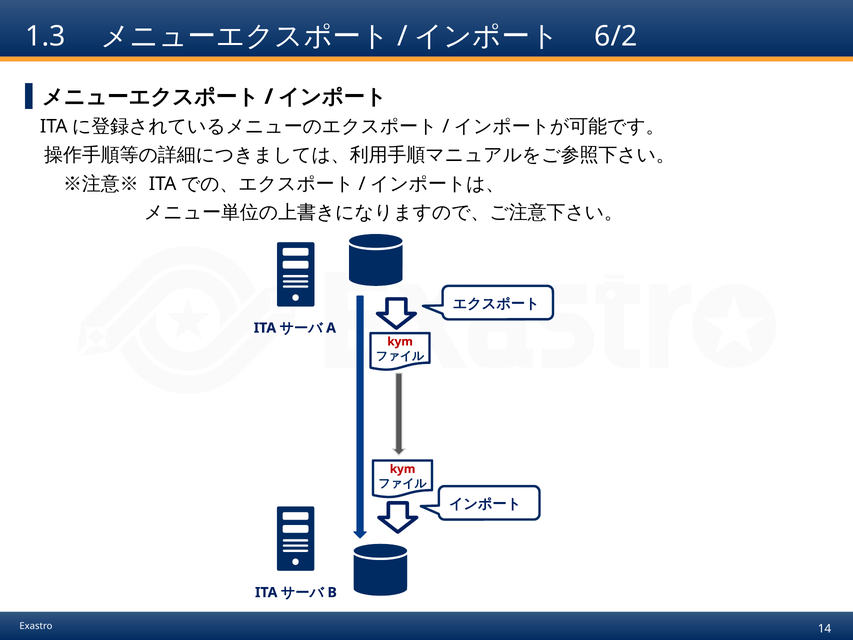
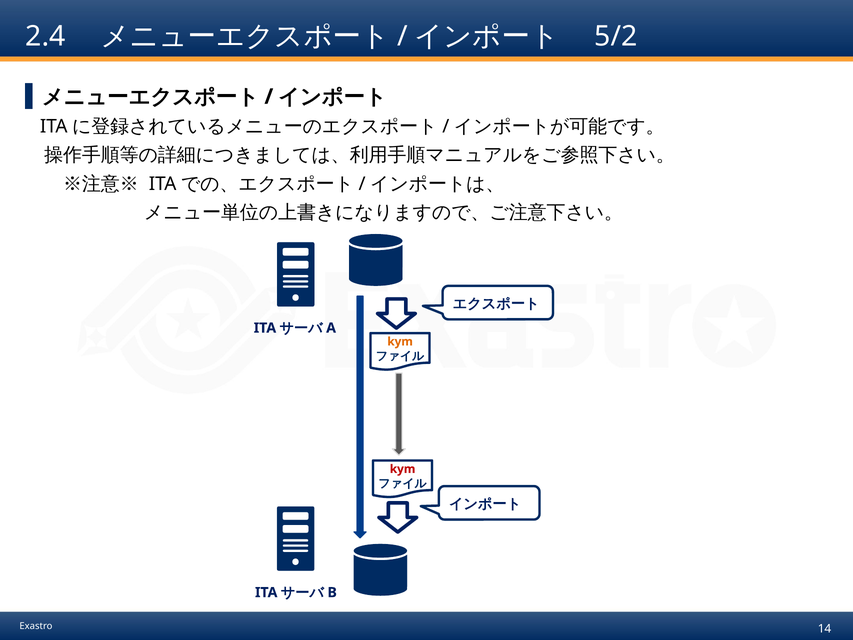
1.3: 1.3 -> 2.4
6/2: 6/2 -> 5/2
kym at (400, 341) colour: red -> orange
